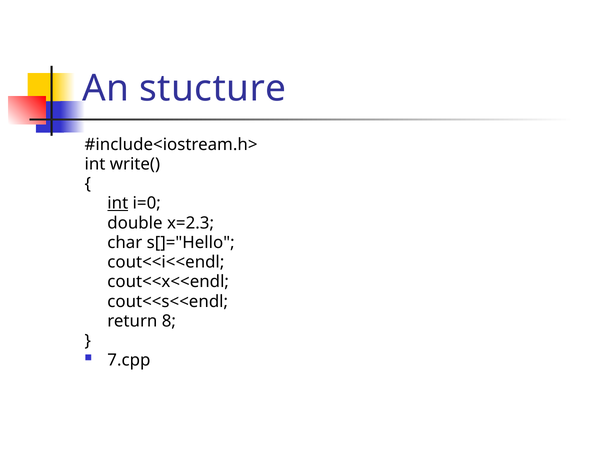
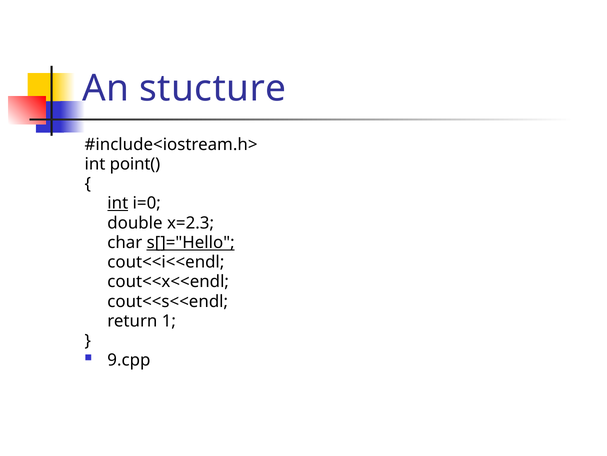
write(: write( -> point(
s[]="Hello underline: none -> present
8: 8 -> 1
7.cpp: 7.cpp -> 9.cpp
